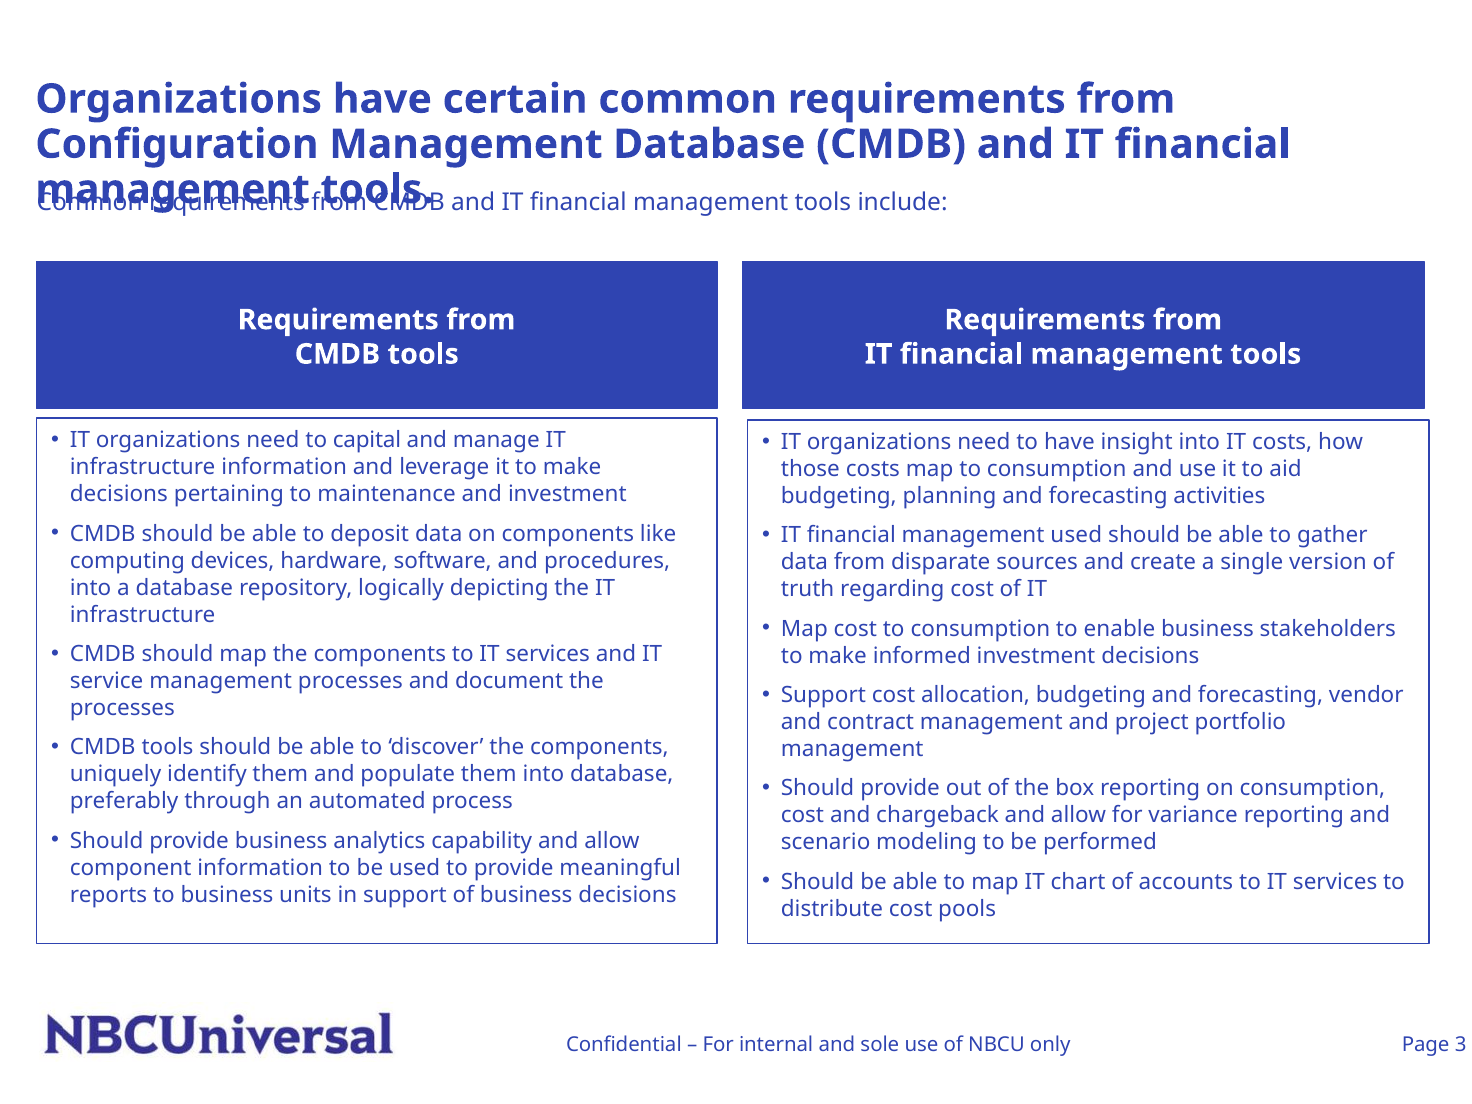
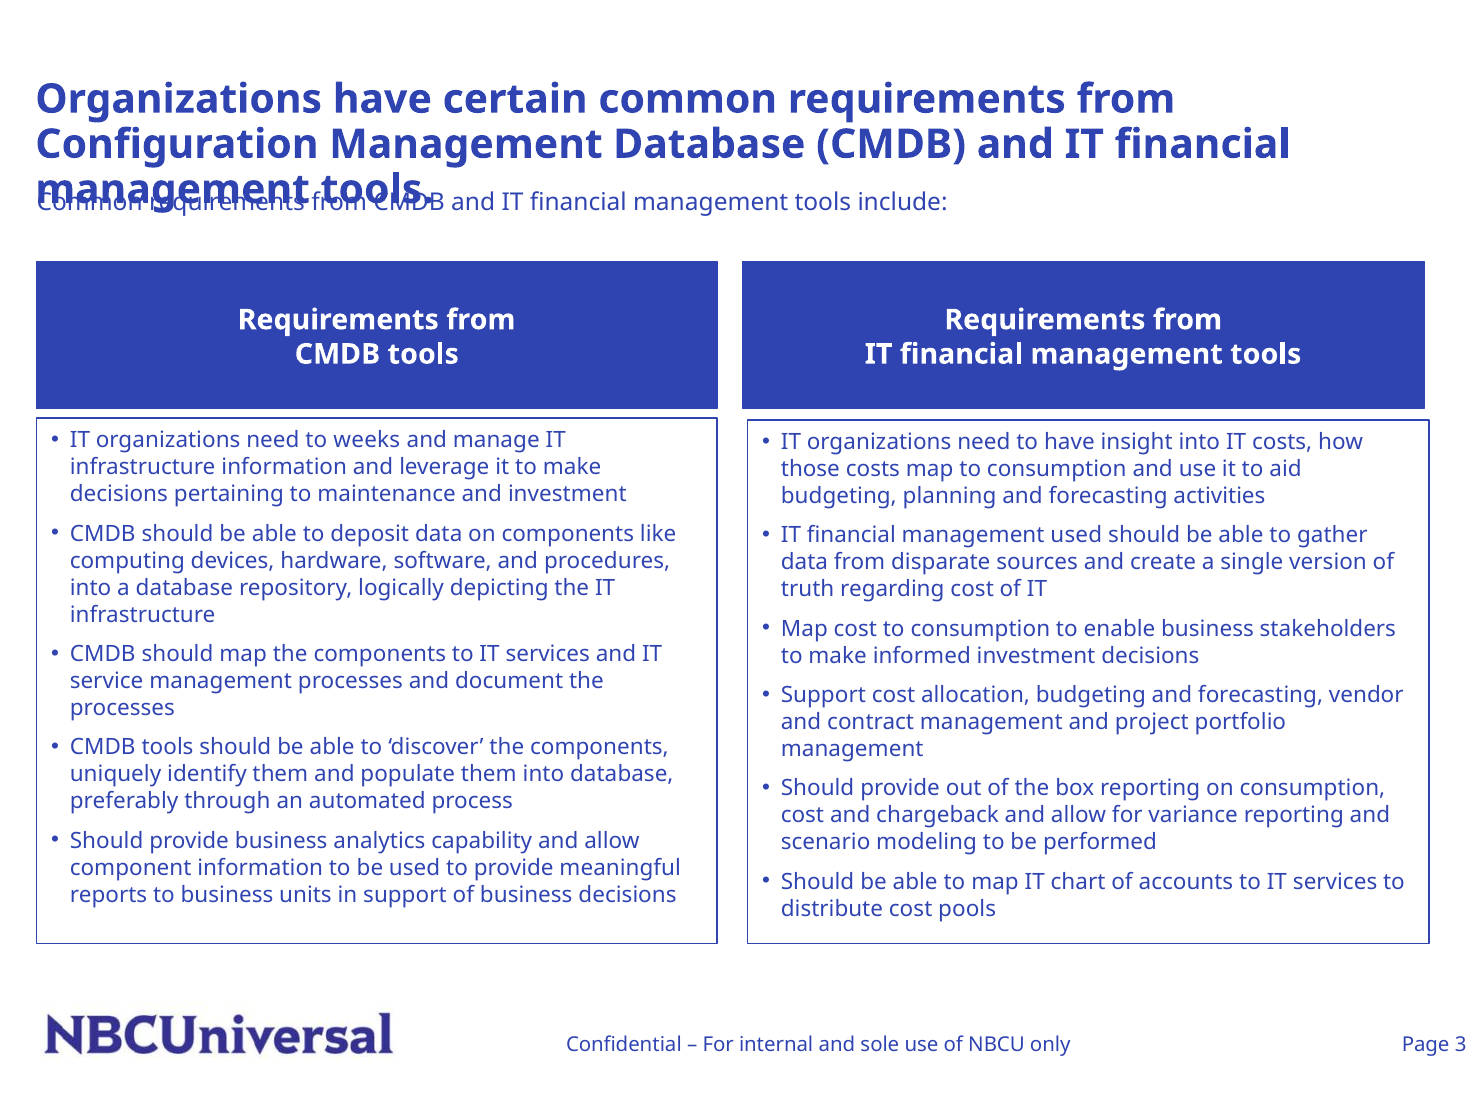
capital: capital -> weeks
